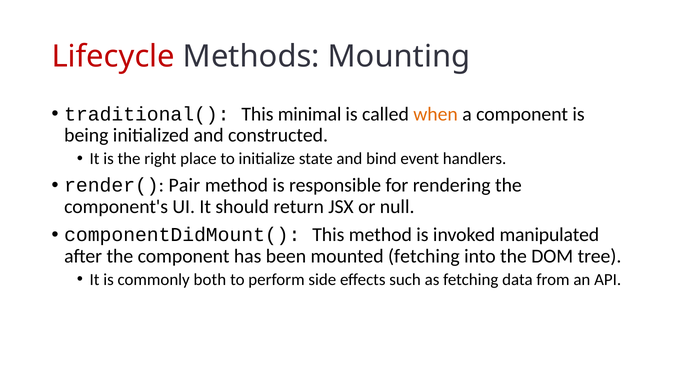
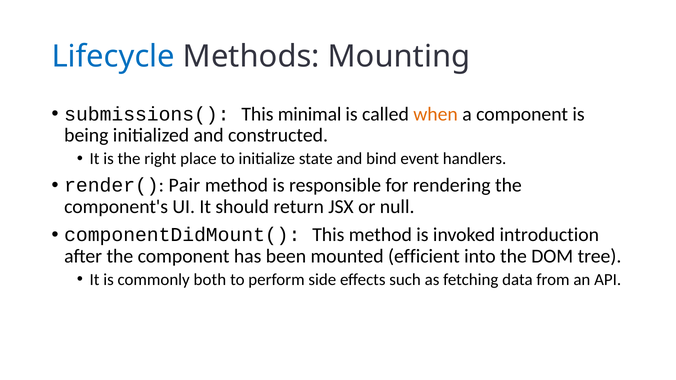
Lifecycle colour: red -> blue
traditional(: traditional( -> submissions(
manipulated: manipulated -> introduction
mounted fetching: fetching -> efficient
